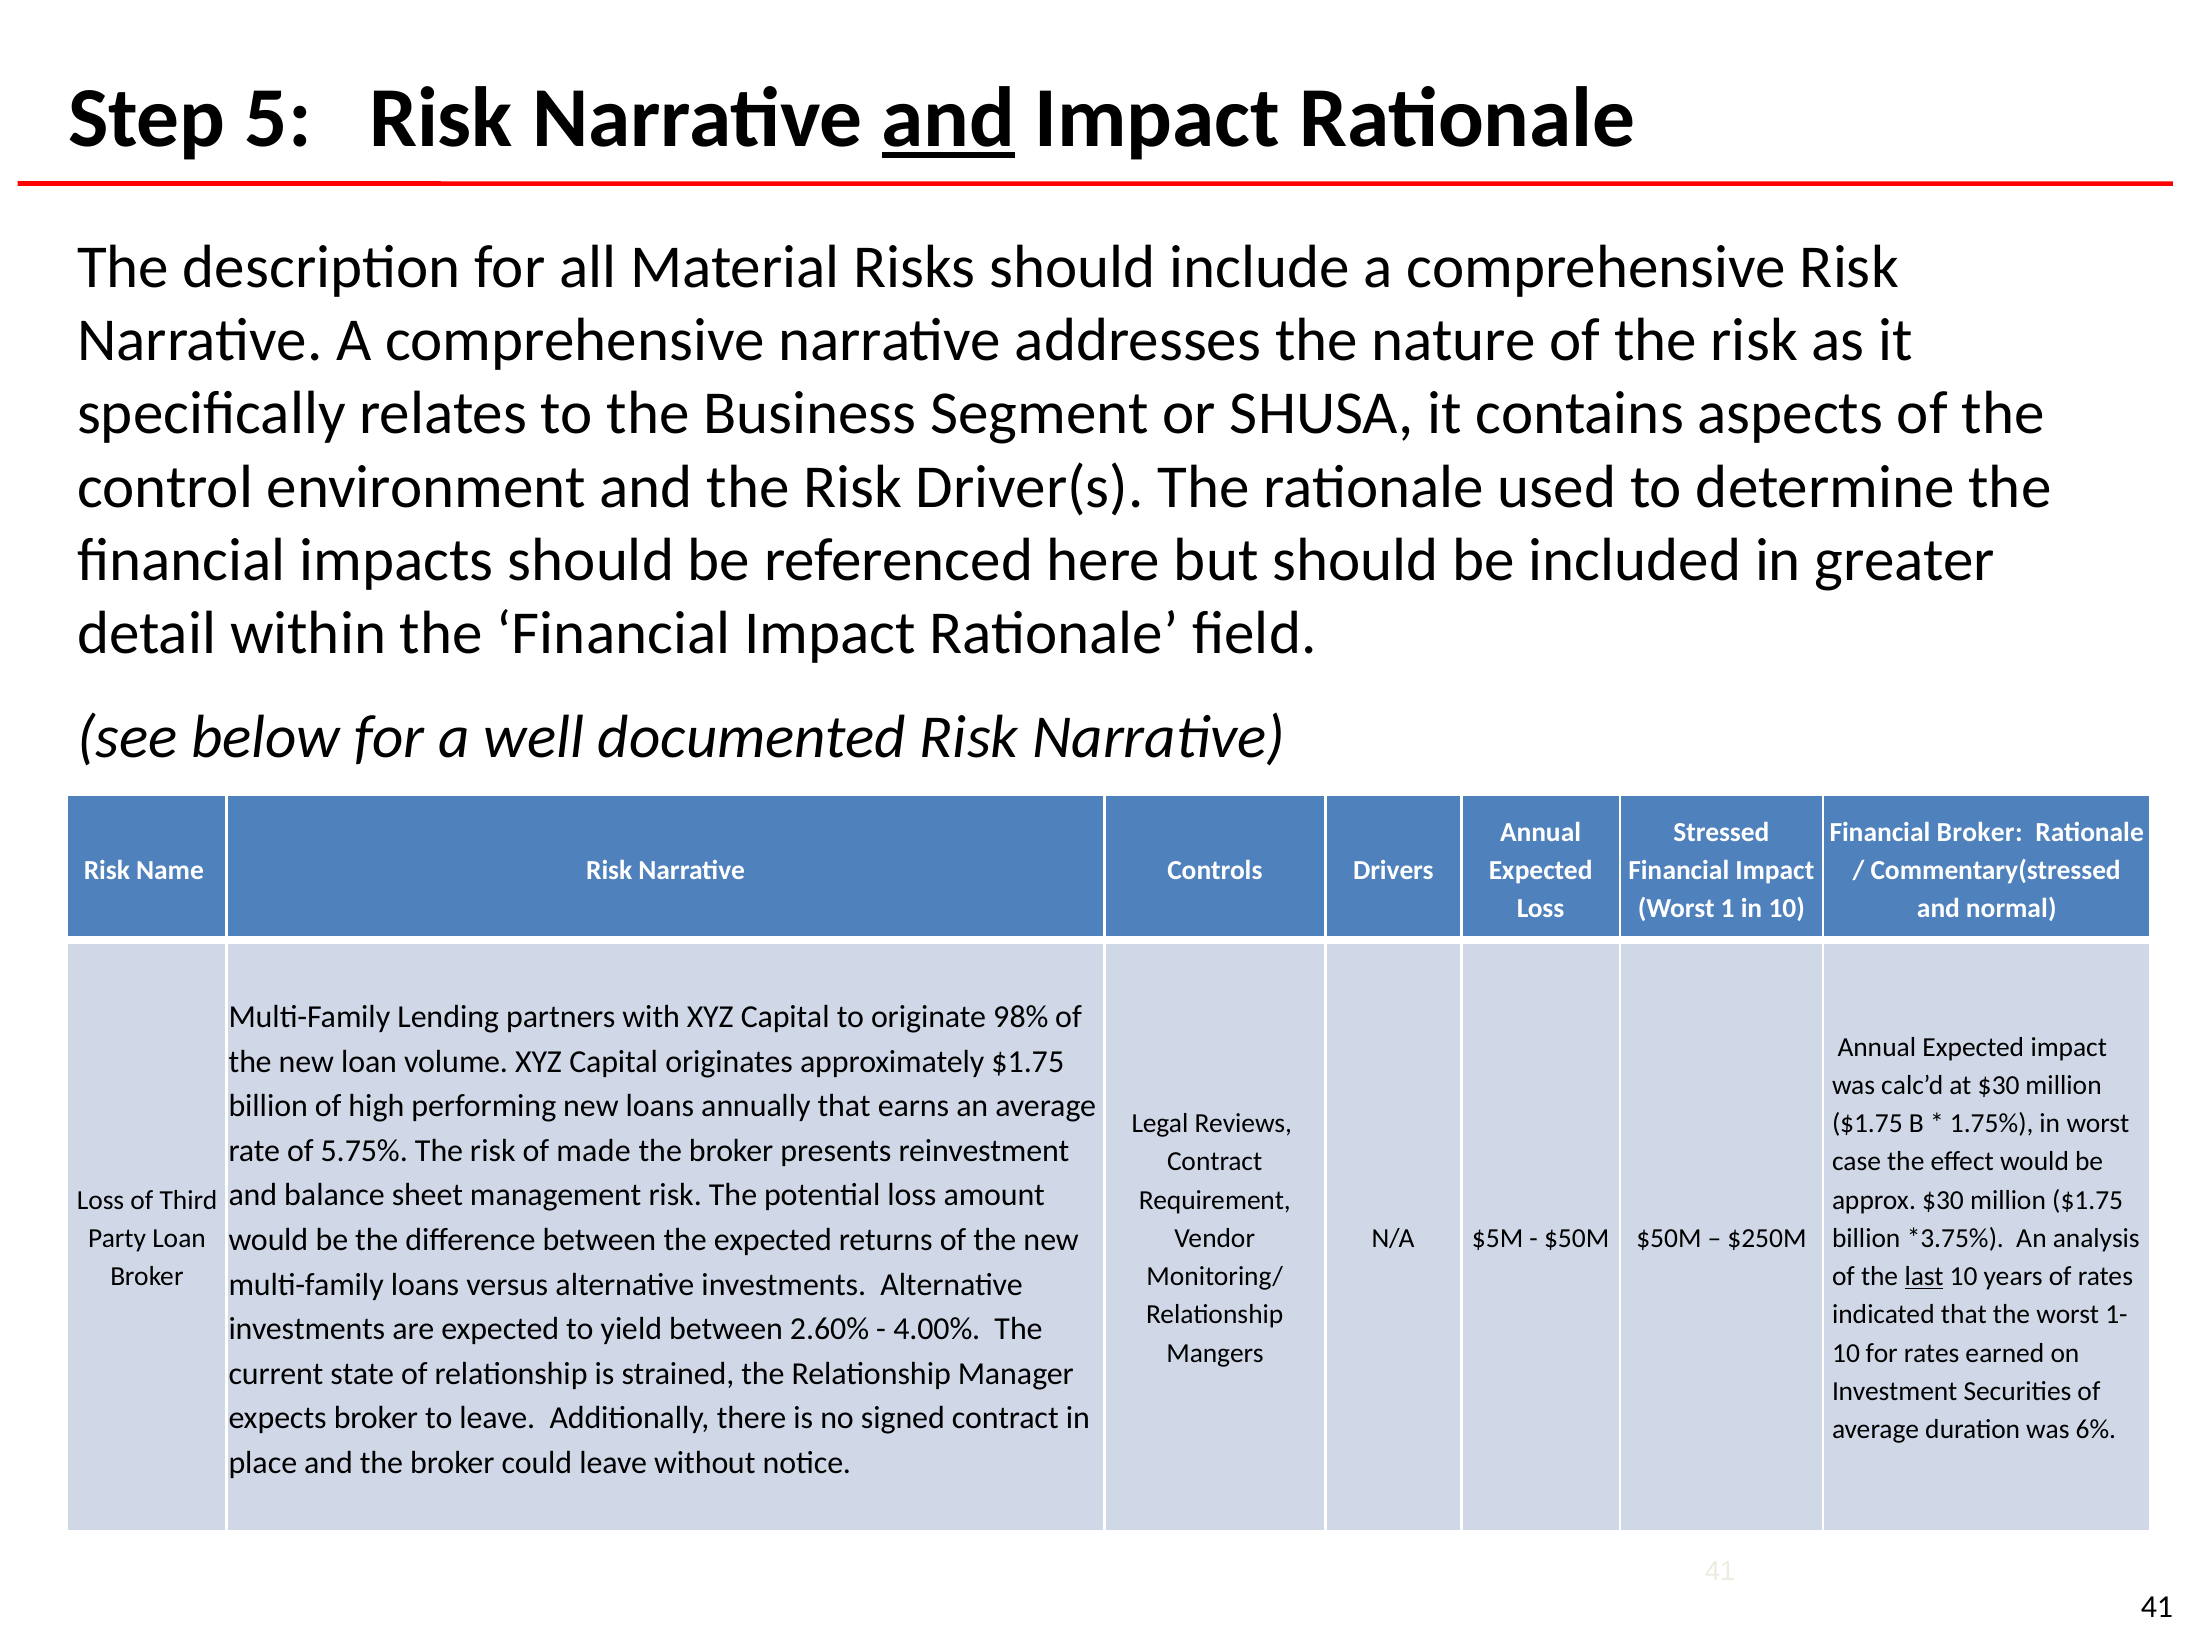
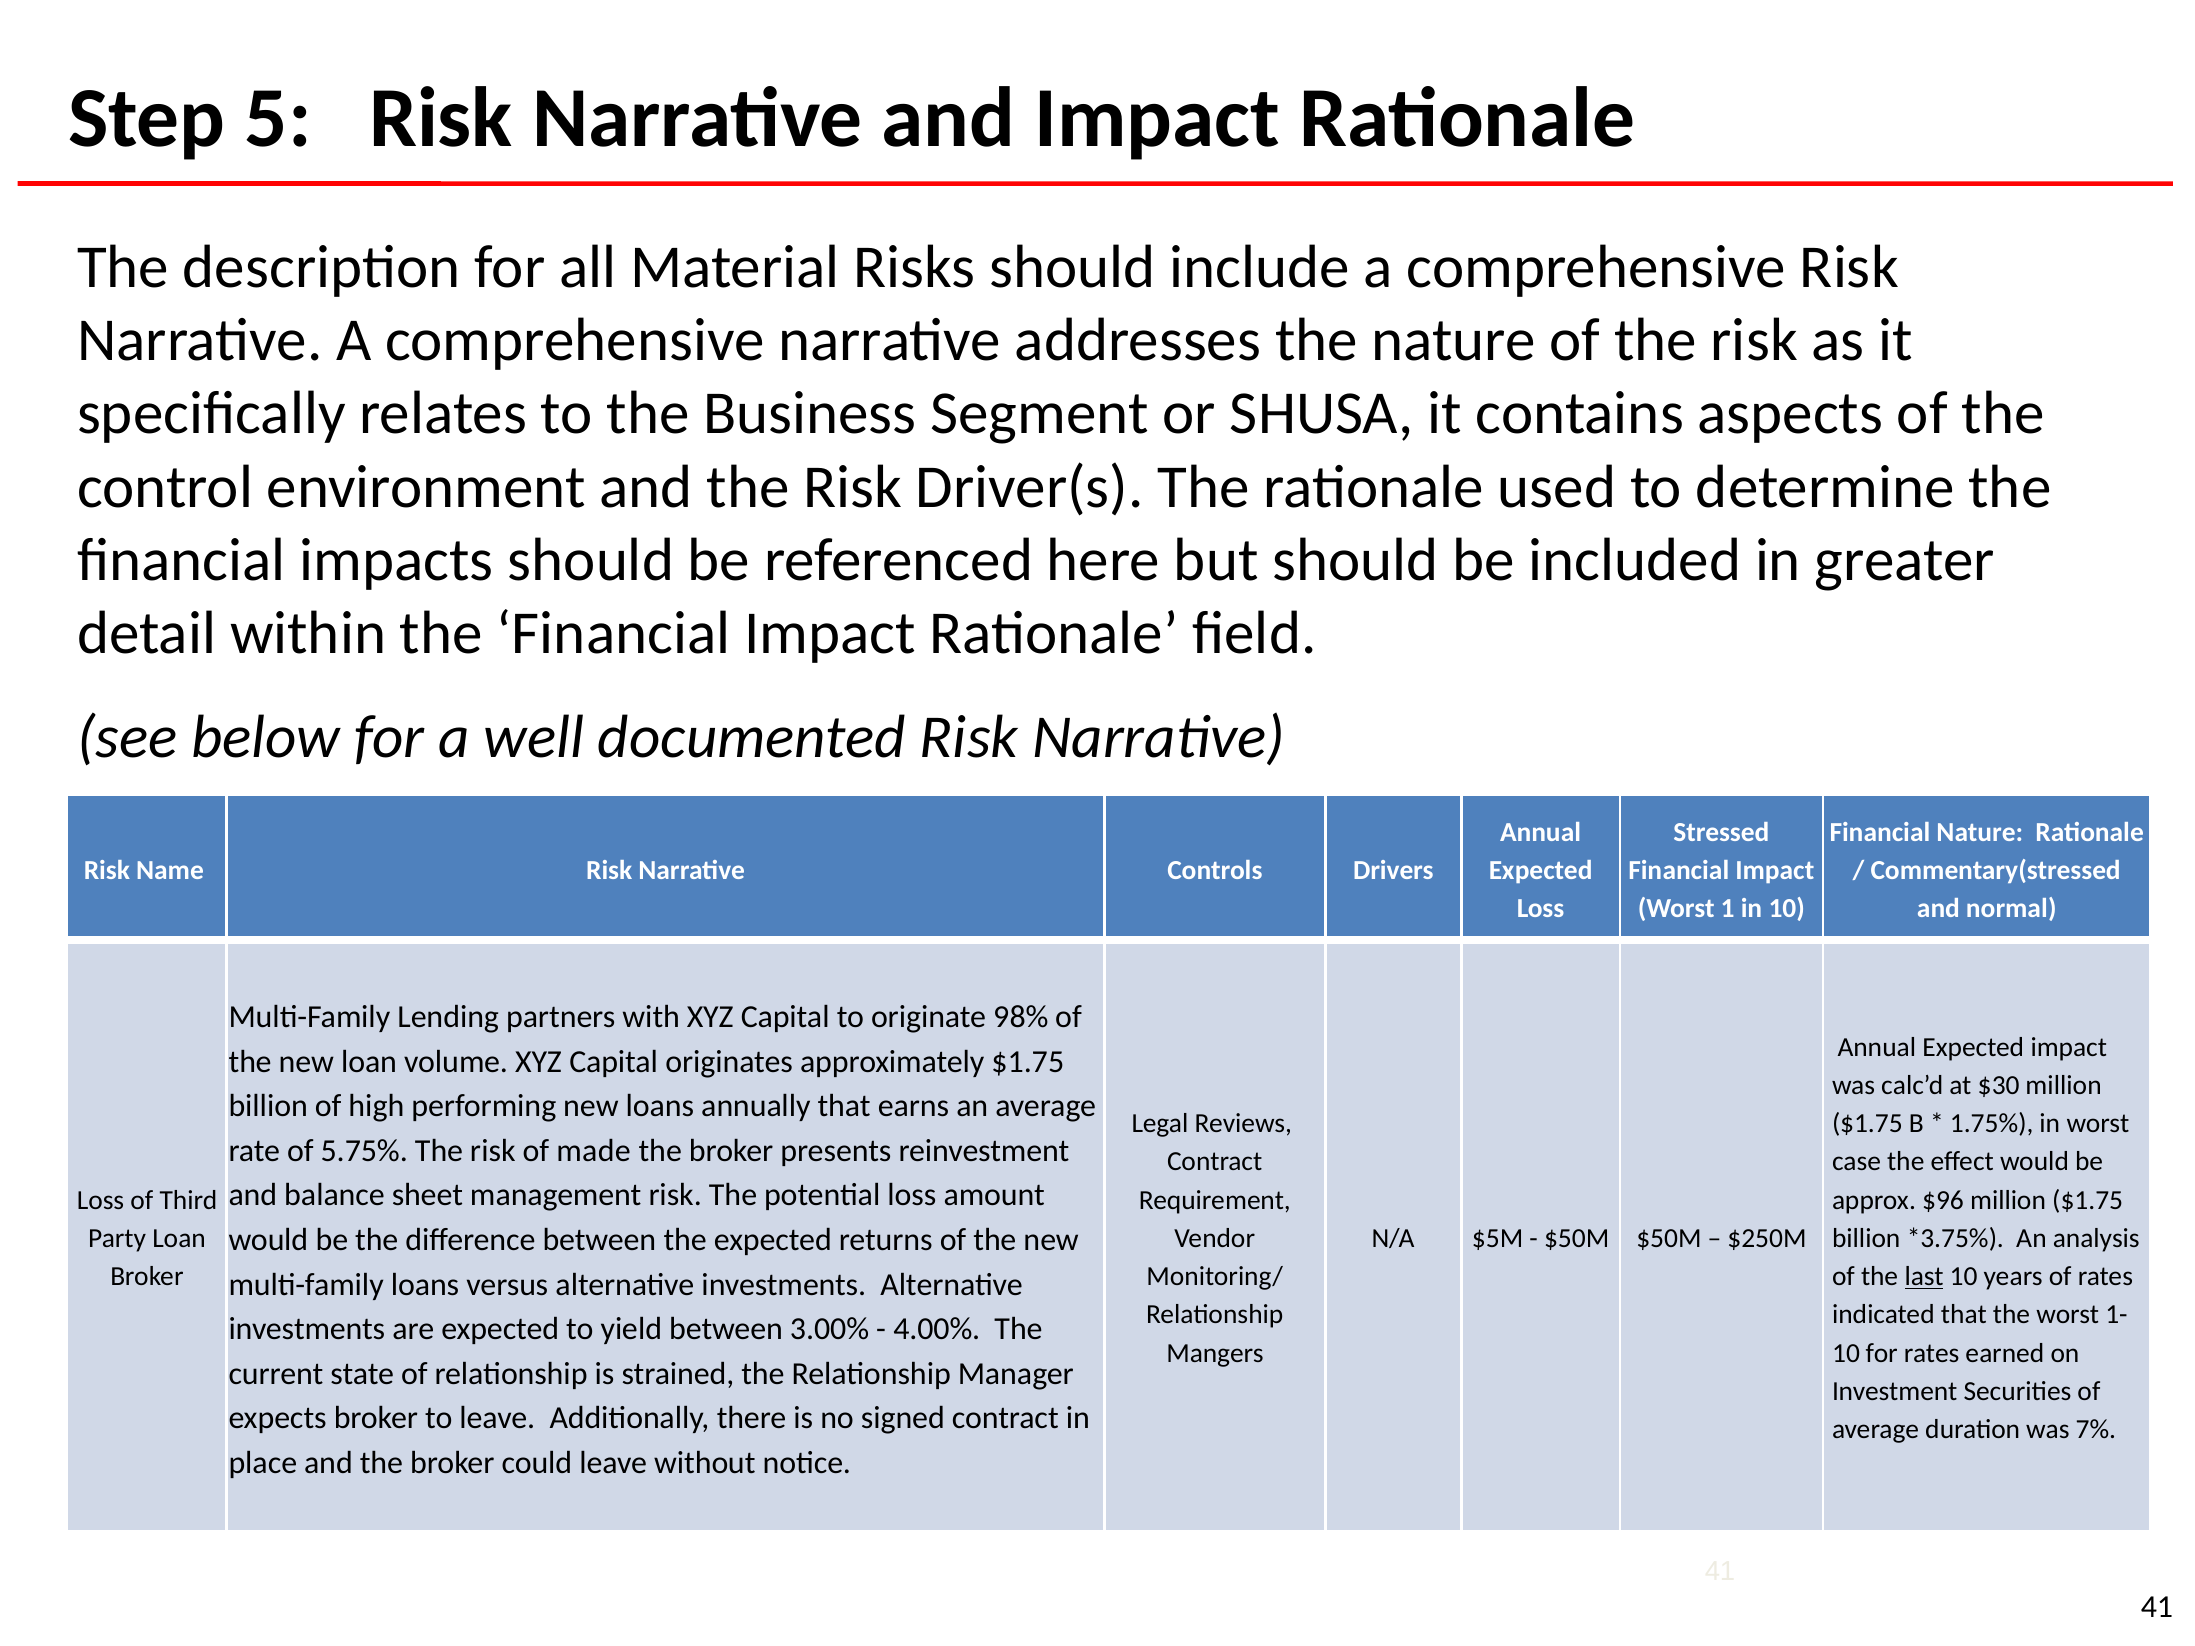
and at (949, 118) underline: present -> none
Financial Broker: Broker -> Nature
approx $30: $30 -> $96
2.60%: 2.60% -> 3.00%
6%: 6% -> 7%
